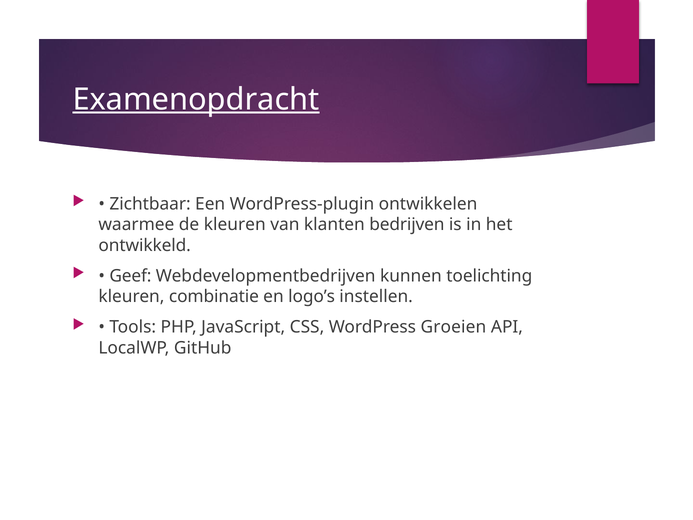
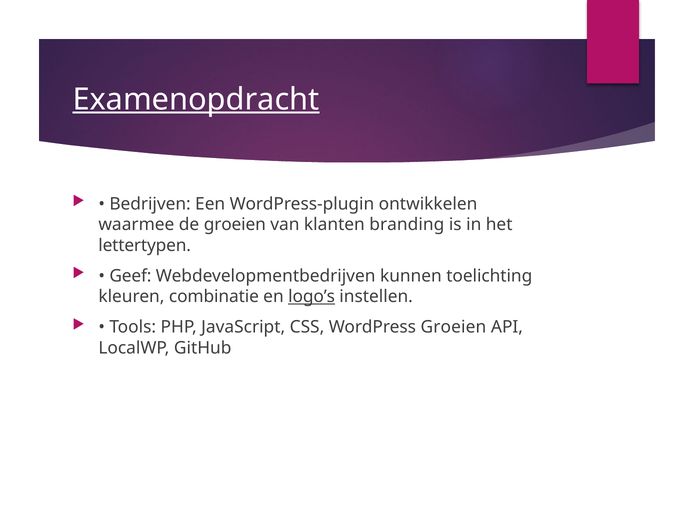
Zichtbaar: Zichtbaar -> Bedrijven
de kleuren: kleuren -> groeien
bedrijven: bedrijven -> branding
ontwikkeld: ontwikkeld -> lettertypen
logo’s underline: none -> present
